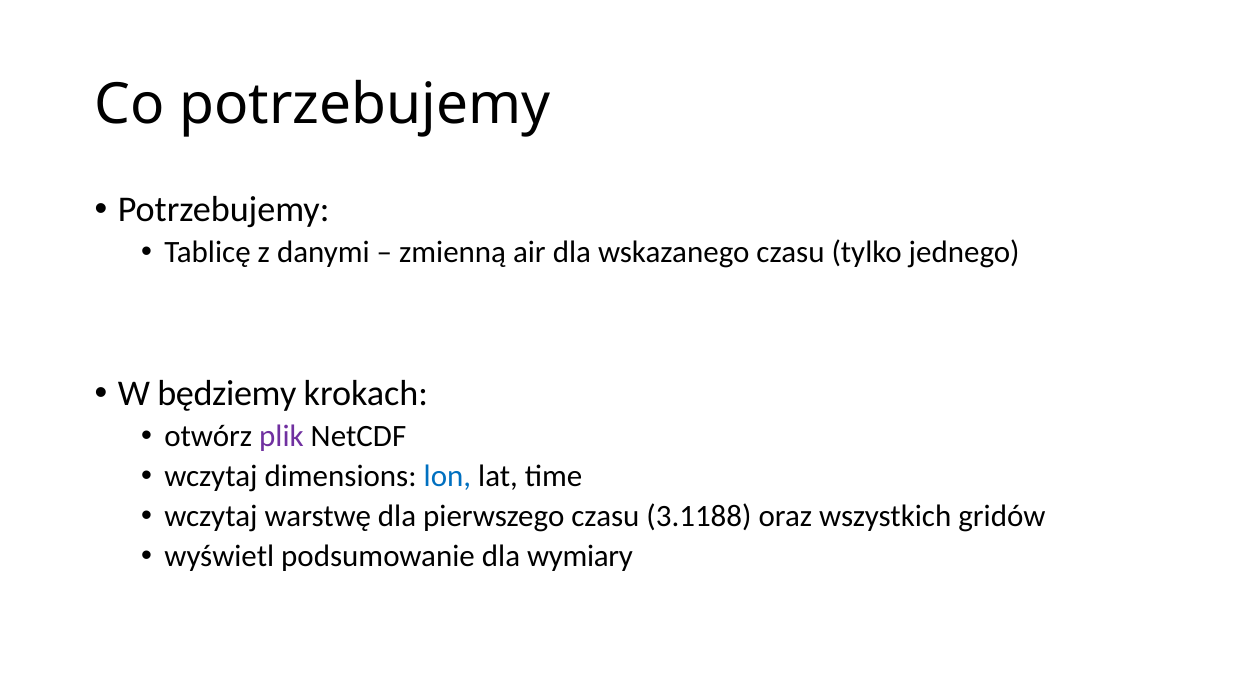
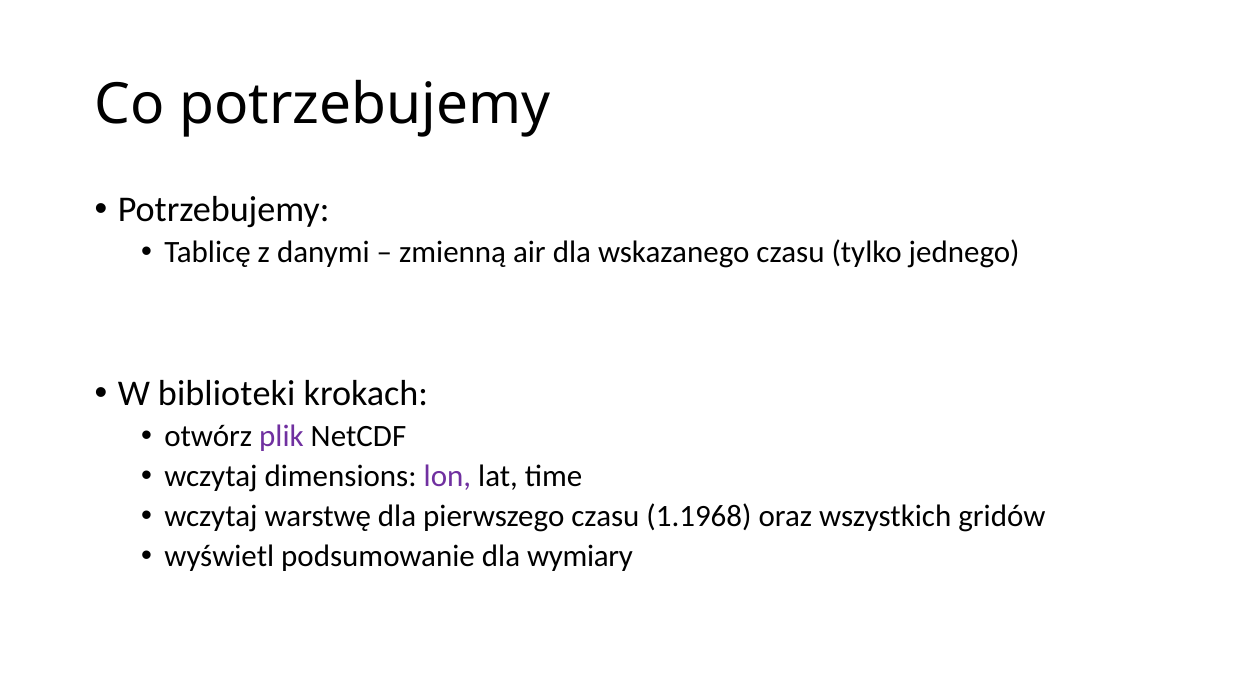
będziemy: będziemy -> biblioteki
lon colour: blue -> purple
3.1188: 3.1188 -> 1.1968
